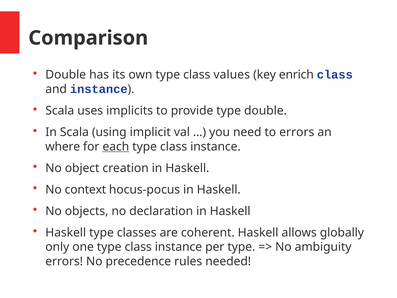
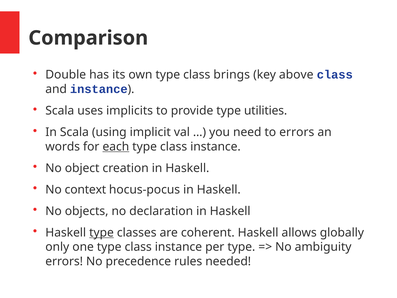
values: values -> brings
enrich: enrich -> above
type double: double -> utilities
where: where -> words
type at (102, 232) underline: none -> present
